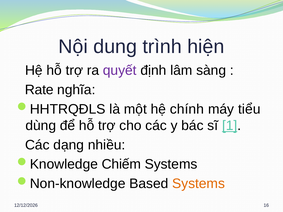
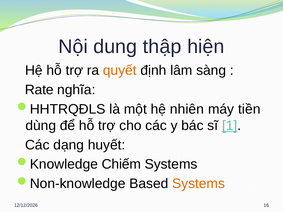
trình: trình -> thập
quyết colour: purple -> orange
chính: chính -> nhiên
tiểu: tiểu -> tiền
nhiều: nhiều -> huyết
